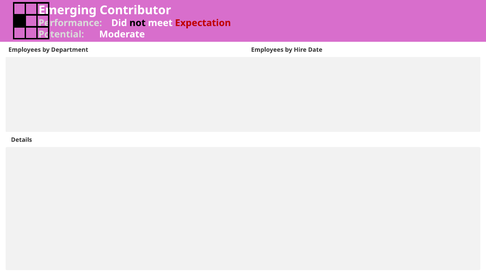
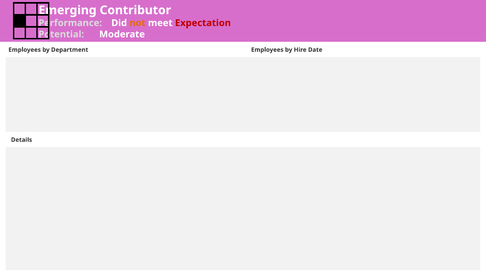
not colour: black -> orange
